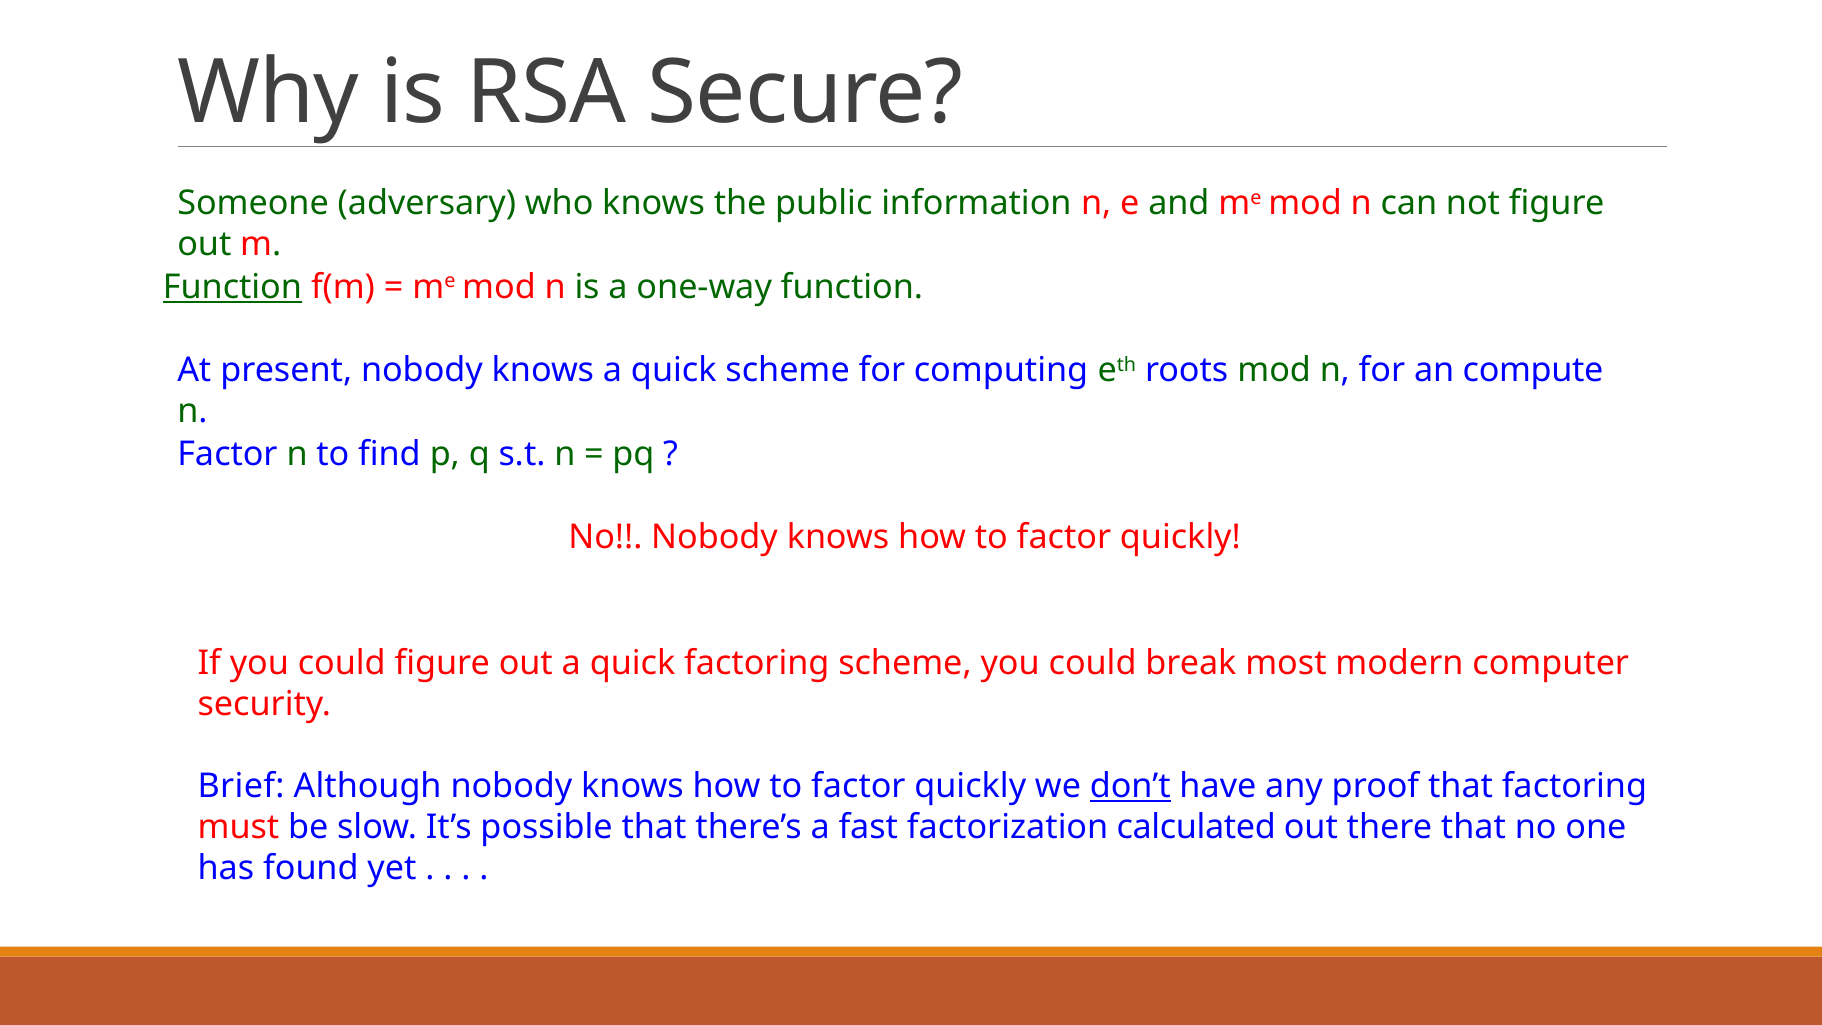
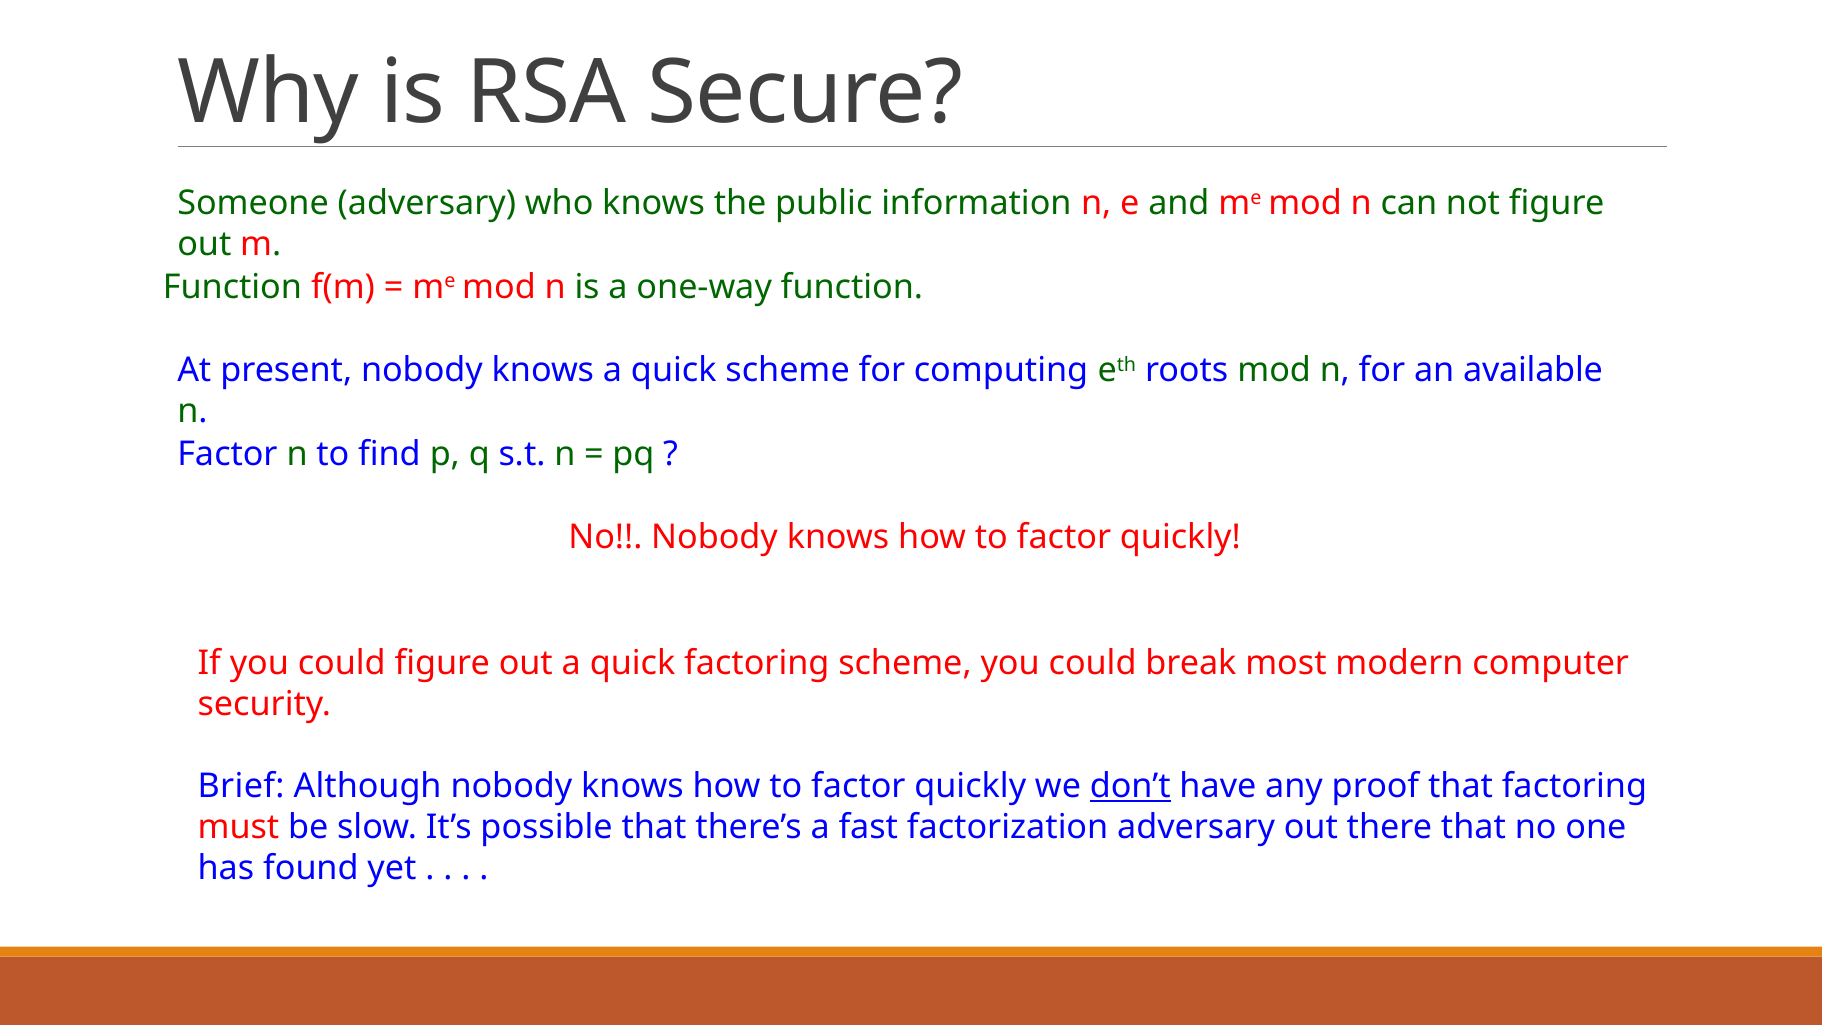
Function at (232, 287) underline: present -> none
compute: compute -> available
factorization calculated: calculated -> adversary
